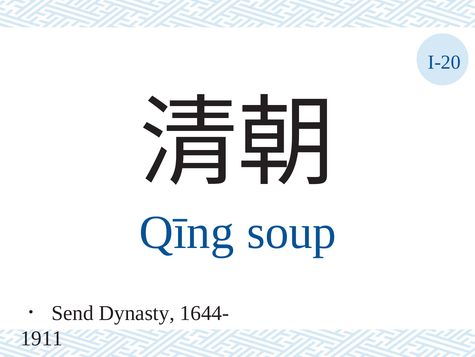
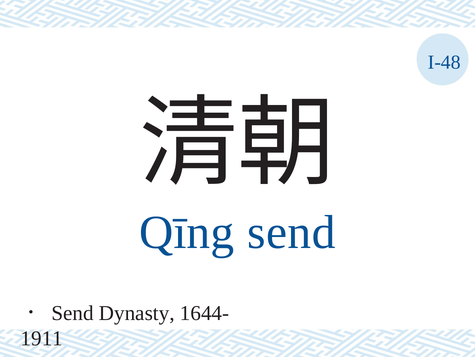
I-20: I-20 -> I-48
Qīng soup: soup -> send
